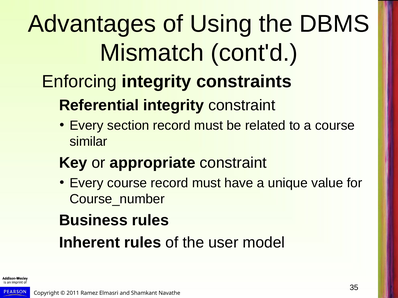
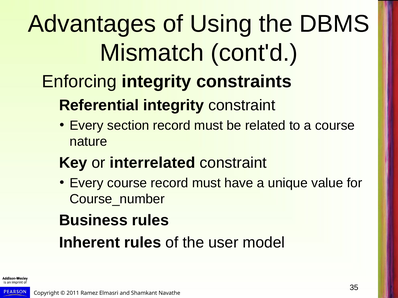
similar: similar -> nature
appropriate: appropriate -> interrelated
